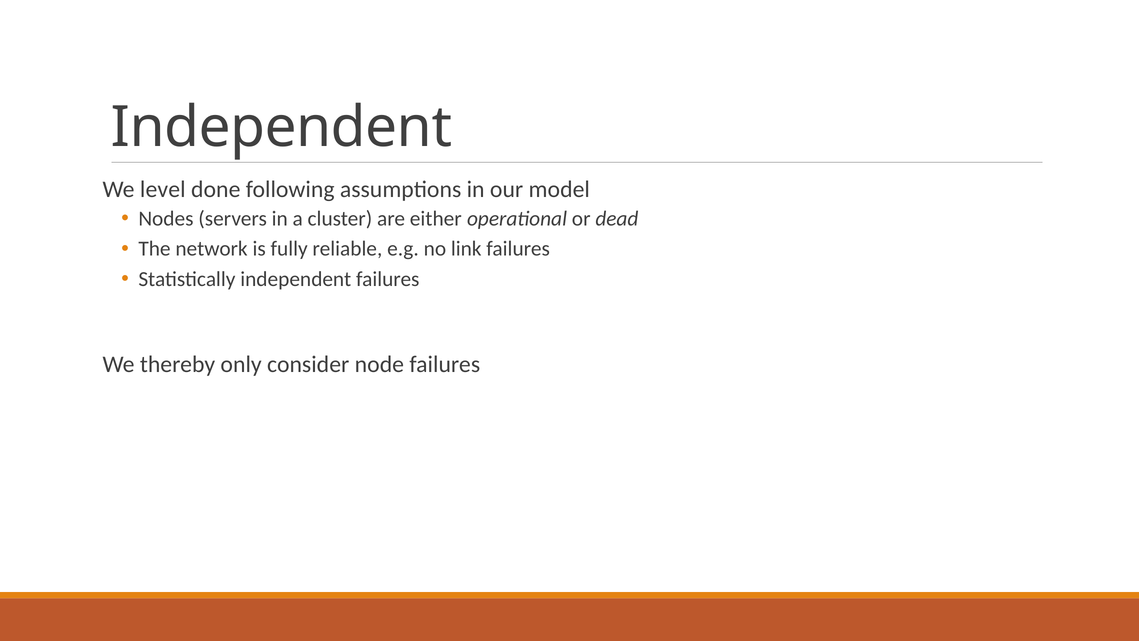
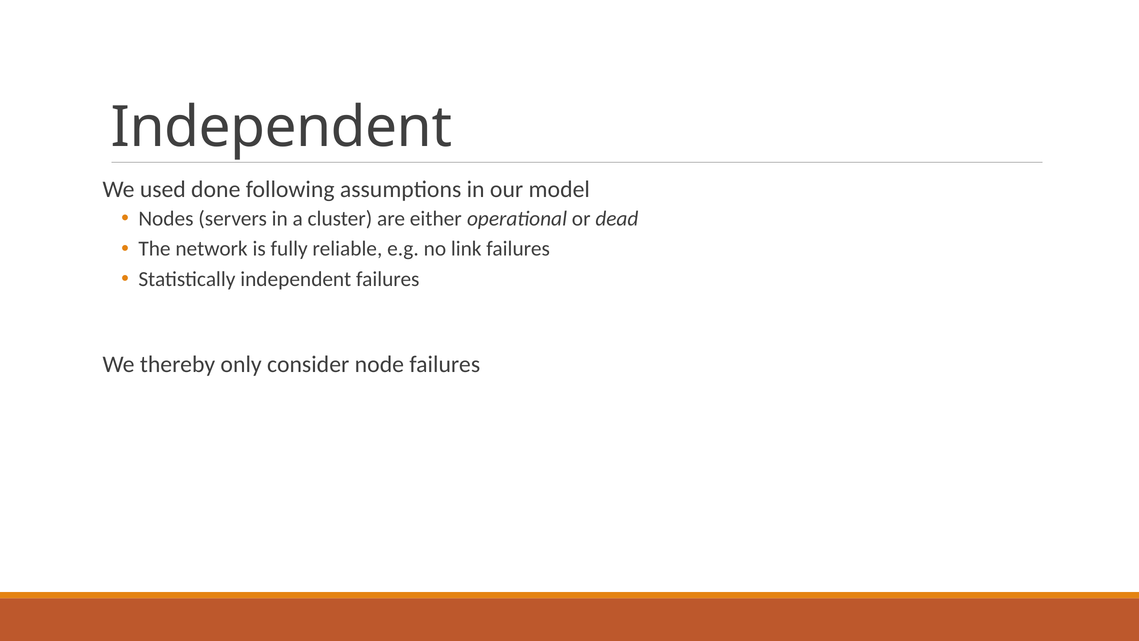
level: level -> used
